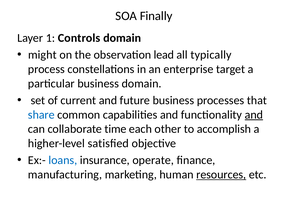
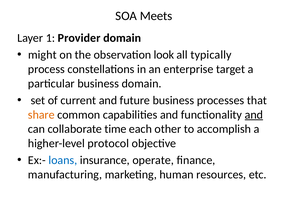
Finally: Finally -> Meets
Controls: Controls -> Provider
lead: lead -> look
share colour: blue -> orange
satisﬁed: satisﬁed -> protocol
resources underline: present -> none
